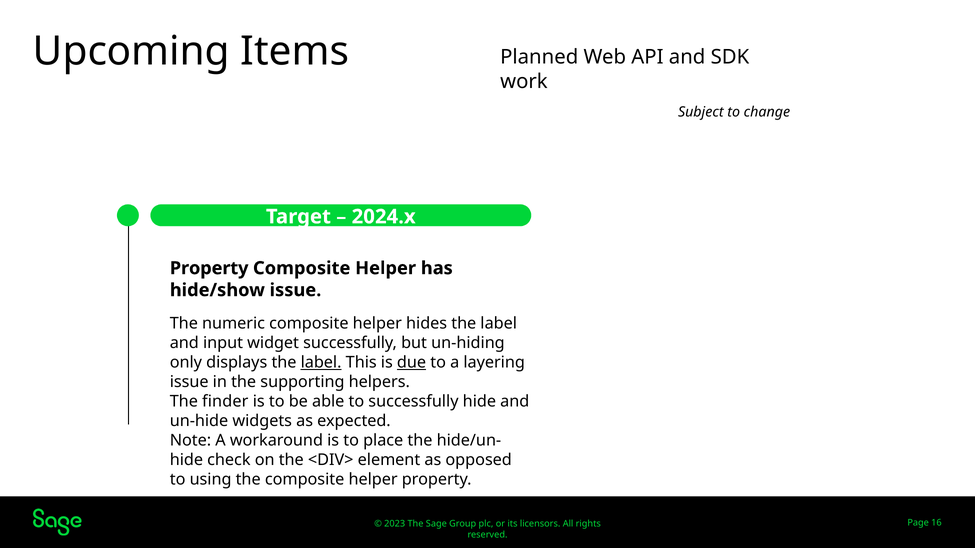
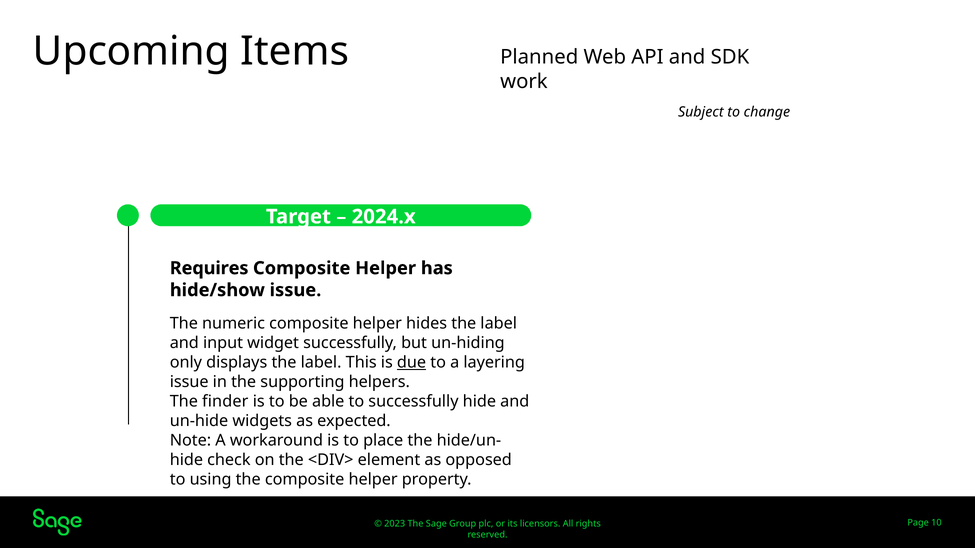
Property at (209, 268): Property -> Requires
label at (321, 363) underline: present -> none
16: 16 -> 10
